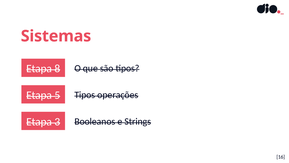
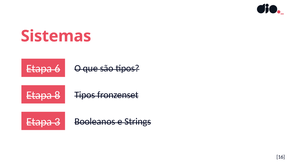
8: 8 -> 6
5: 5 -> 8
operações: operações -> fronzenset
